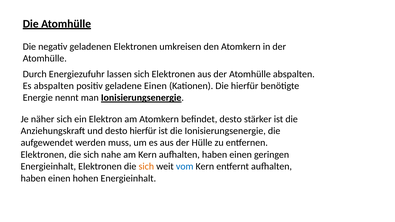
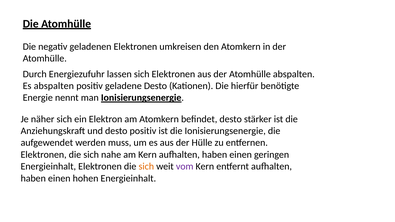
geladene Einen: Einen -> Desto
desto hierfür: hierfür -> positiv
vom colour: blue -> purple
